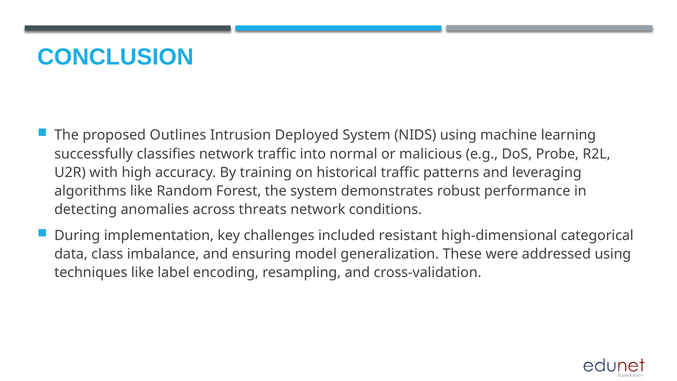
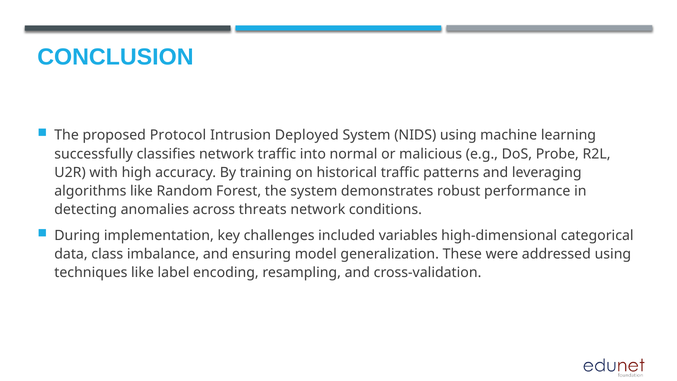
Outlines: Outlines -> Protocol
resistant: resistant -> variables
